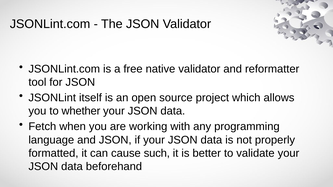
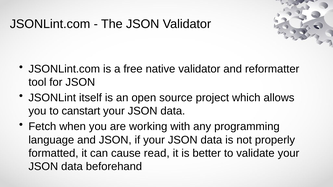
whether: whether -> canstart
such: such -> read
